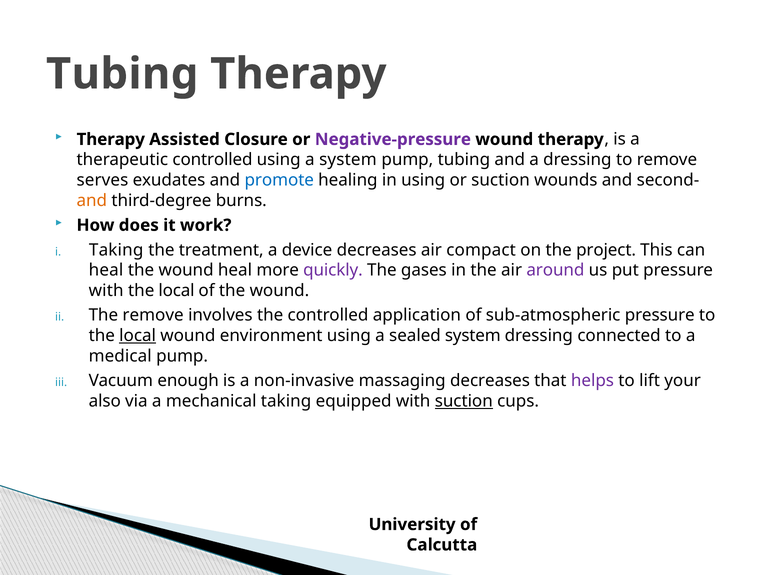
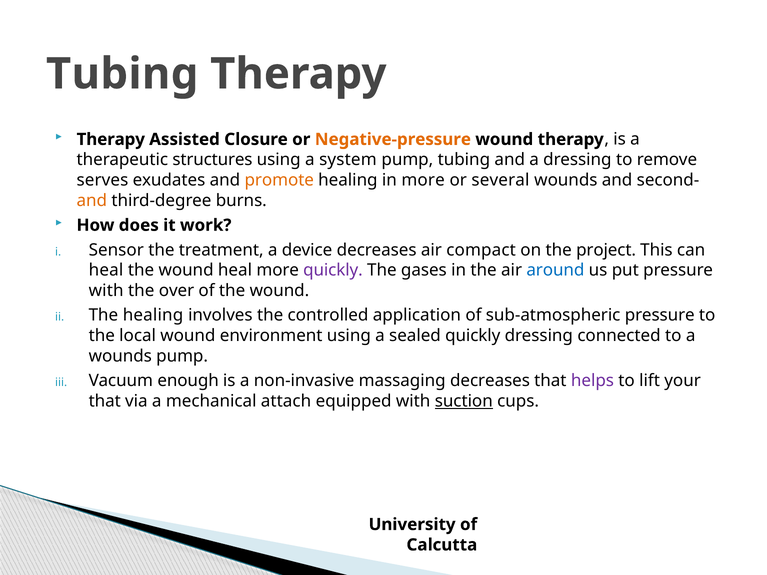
Negative-pressure colour: purple -> orange
therapeutic controlled: controlled -> structures
promote colour: blue -> orange
in using: using -> more
or suction: suction -> several
Taking at (116, 250): Taking -> Sensor
around colour: purple -> blue
local at (177, 291): local -> over
The remove: remove -> healing
local at (138, 336) underline: present -> none
sealed system: system -> quickly
medical at (120, 356): medical -> wounds
also at (105, 401): also -> that
mechanical taking: taking -> attach
